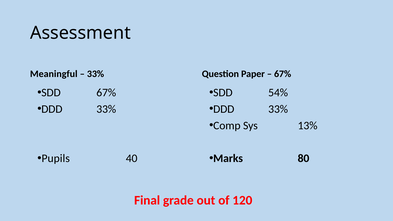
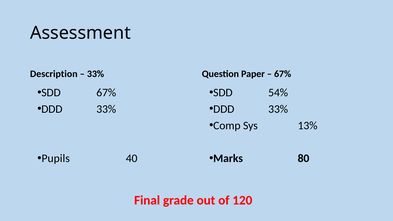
Meaningful: Meaningful -> Description
